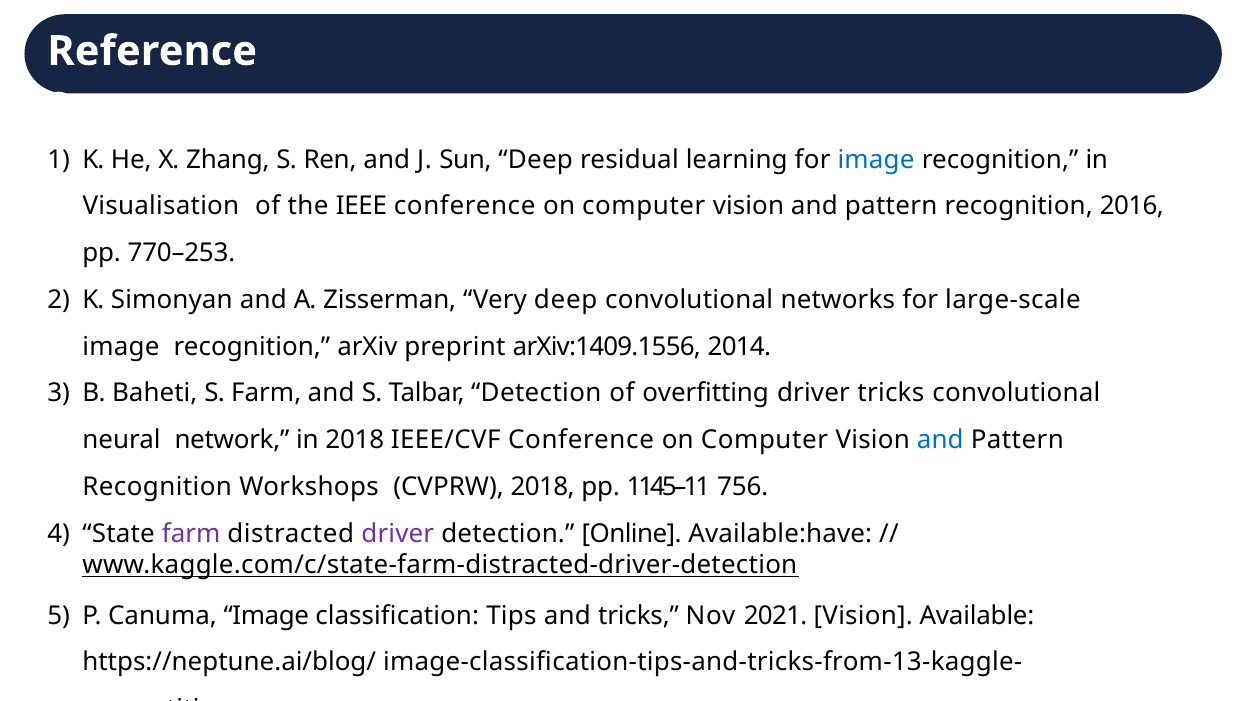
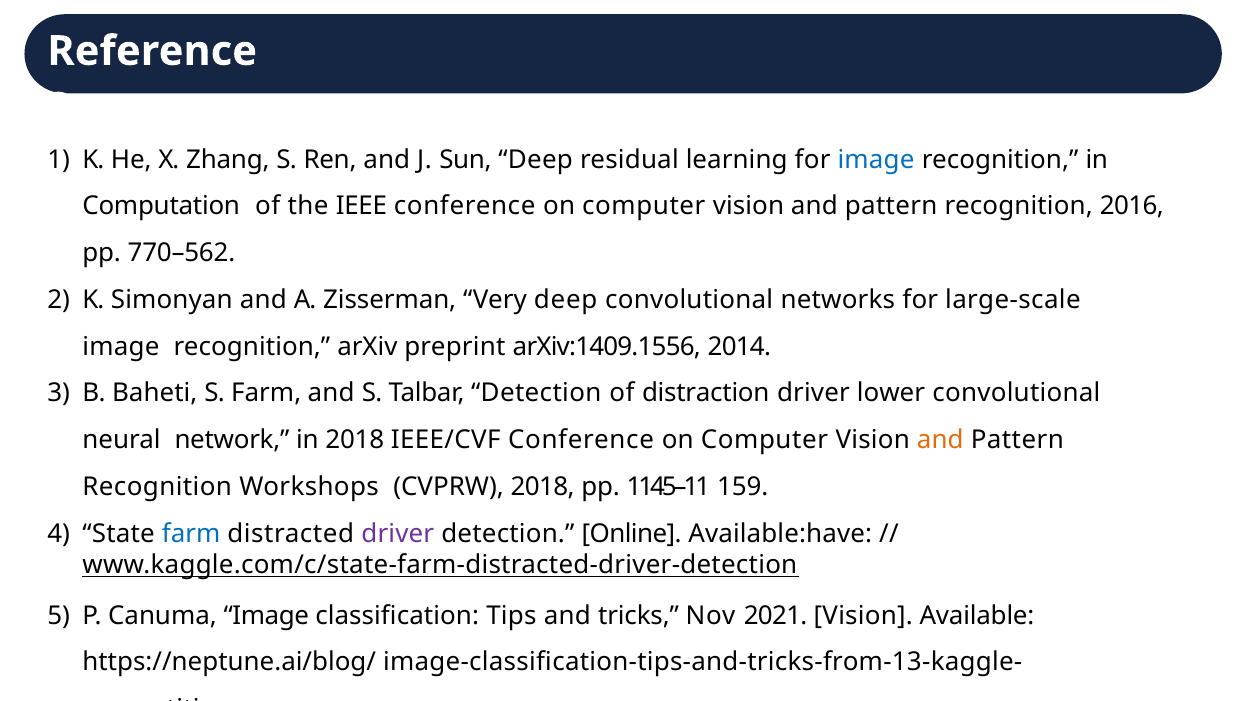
Visualisation: Visualisation -> Computation
770–253: 770–253 -> 770–562
overfitting: overfitting -> distraction
driver tricks: tricks -> lower
and at (940, 440) colour: blue -> orange
756: 756 -> 159
farm at (191, 533) colour: purple -> blue
